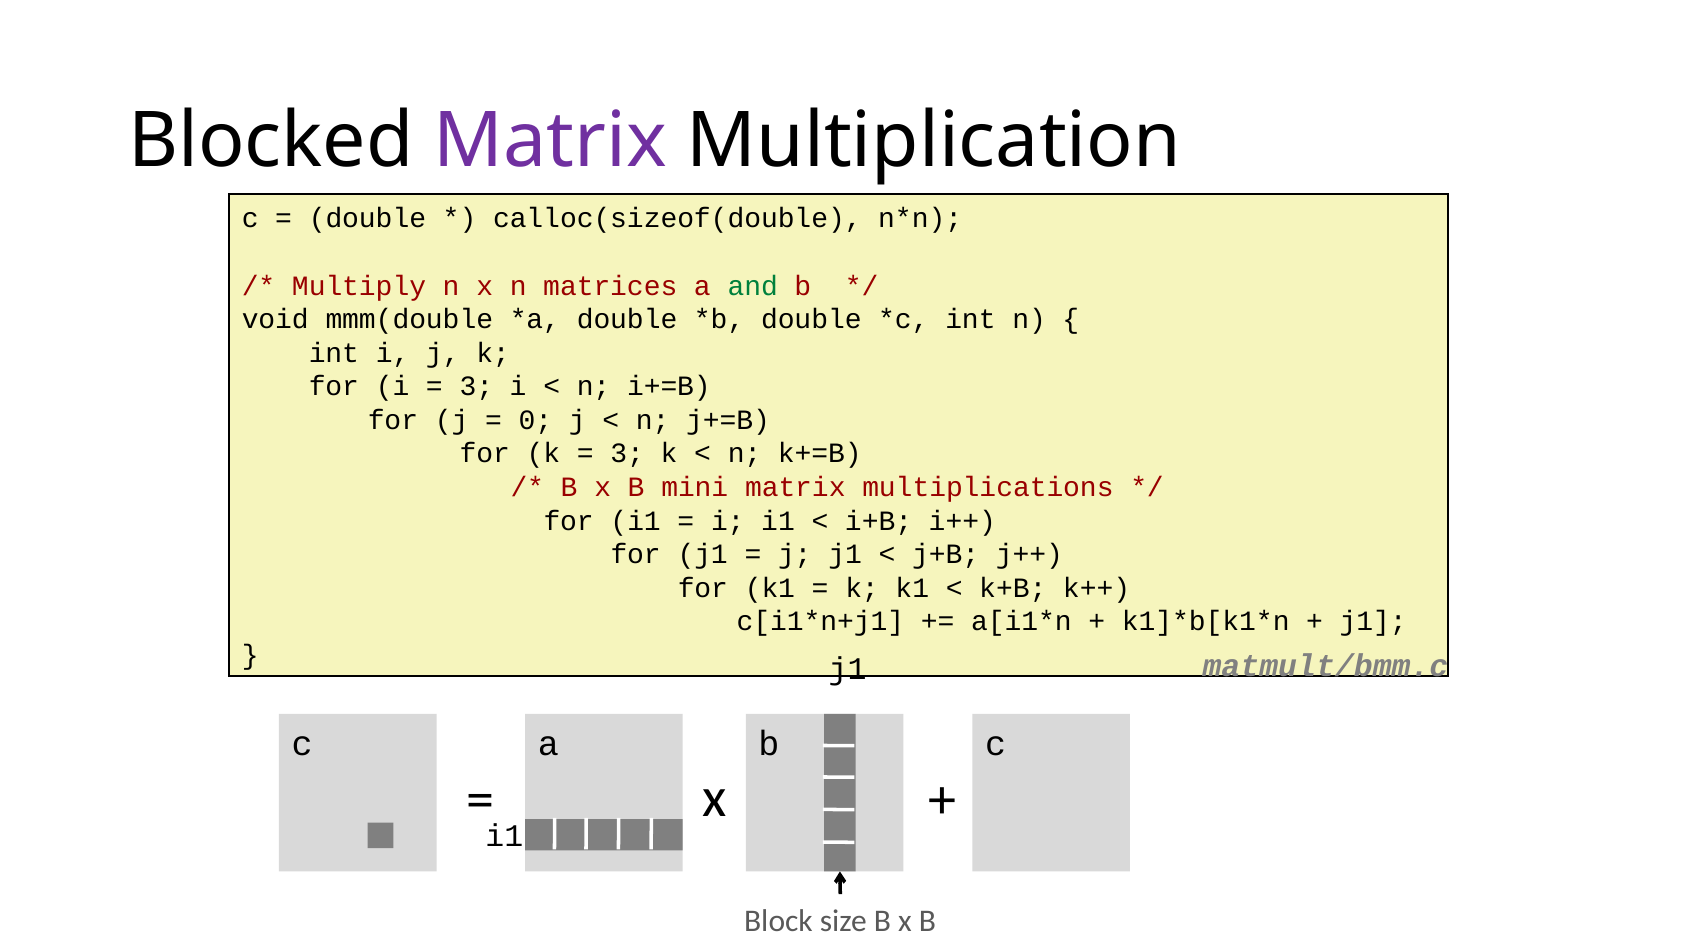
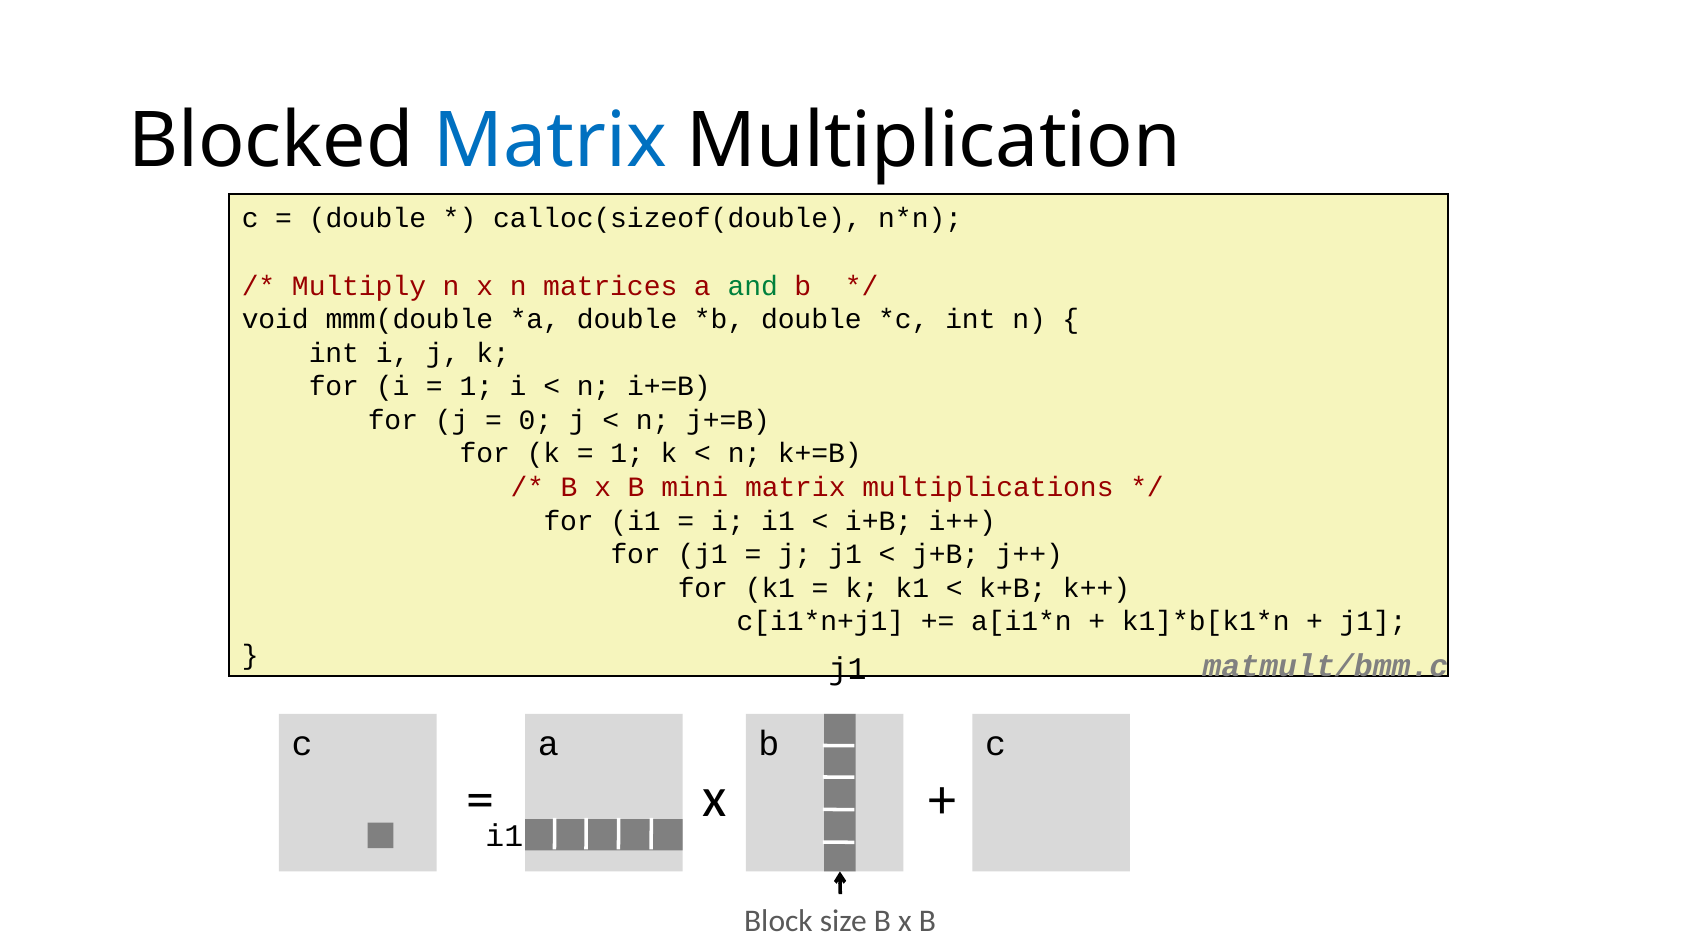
Matrix at (550, 141) colour: purple -> blue
3 at (476, 387): 3 -> 1
3 at (627, 454): 3 -> 1
